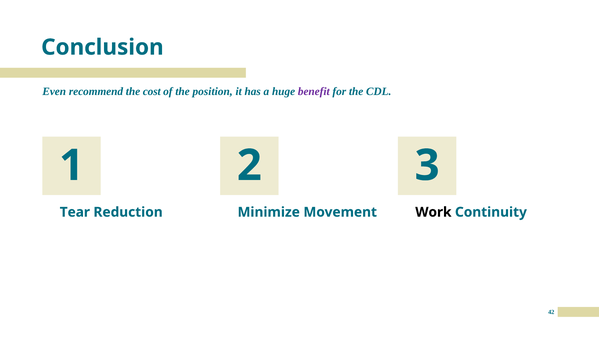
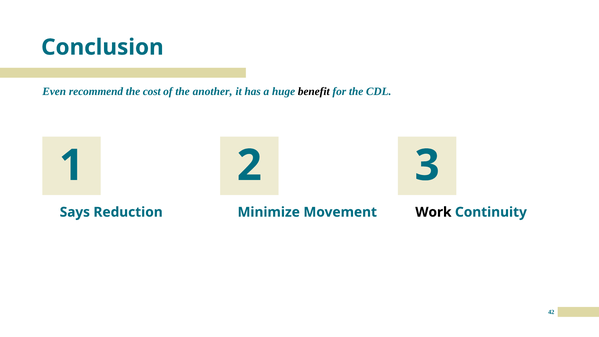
position: position -> another
benefit colour: purple -> black
Tear: Tear -> Says
